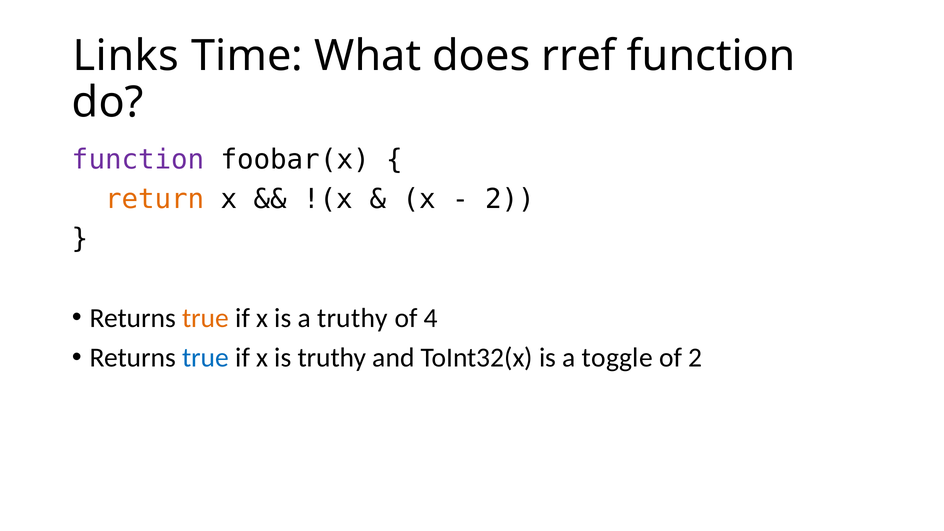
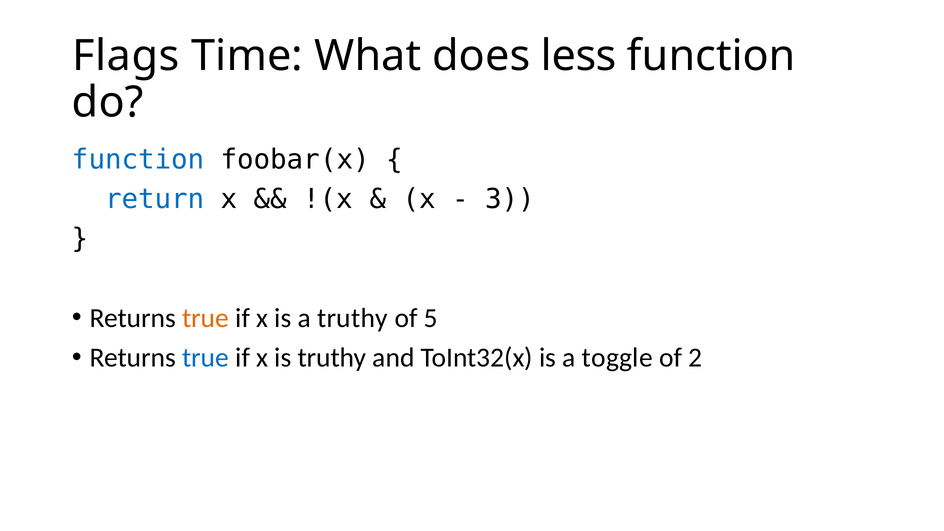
Links: Links -> Flags
rref: rref -> less
function at (138, 160) colour: purple -> blue
return colour: orange -> blue
2 at (510, 199): 2 -> 3
4: 4 -> 5
